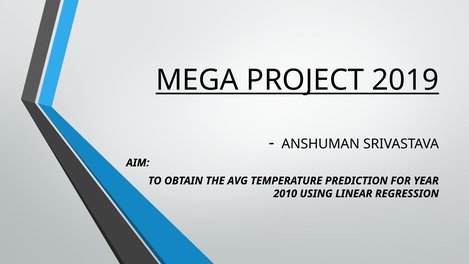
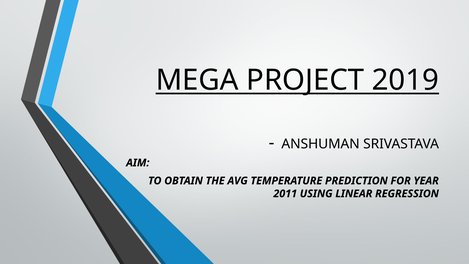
2010: 2010 -> 2011
